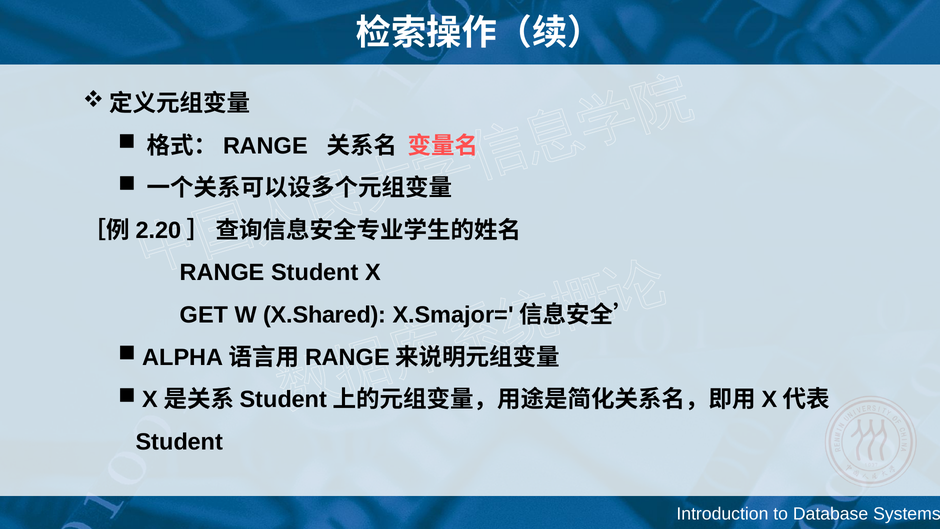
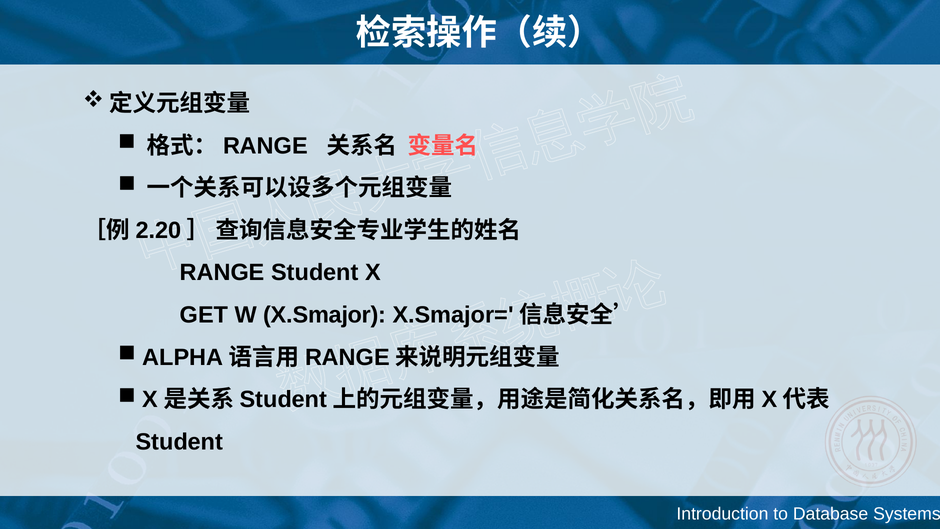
X.Shared: X.Shared -> X.Smajor
